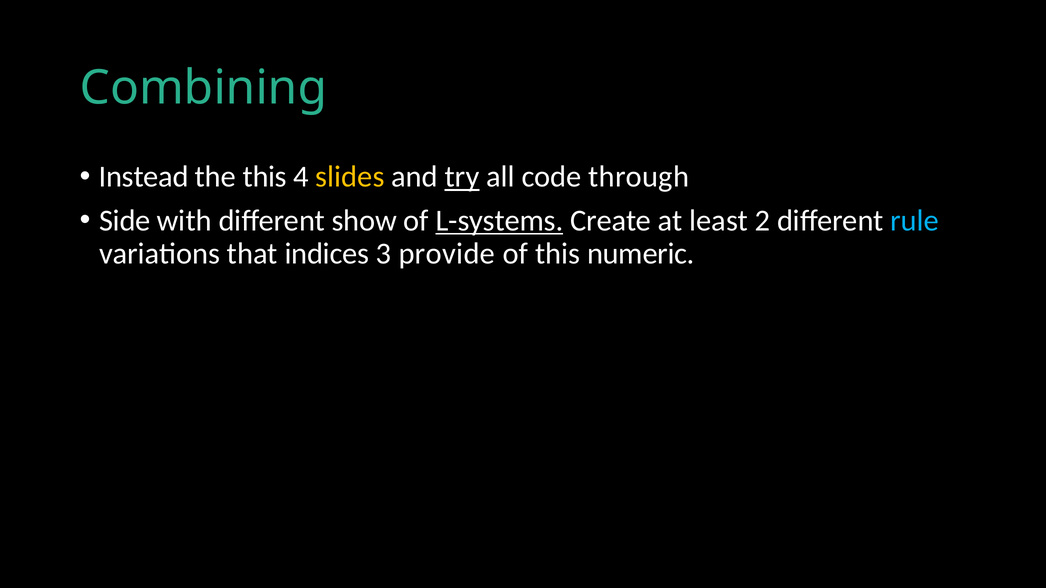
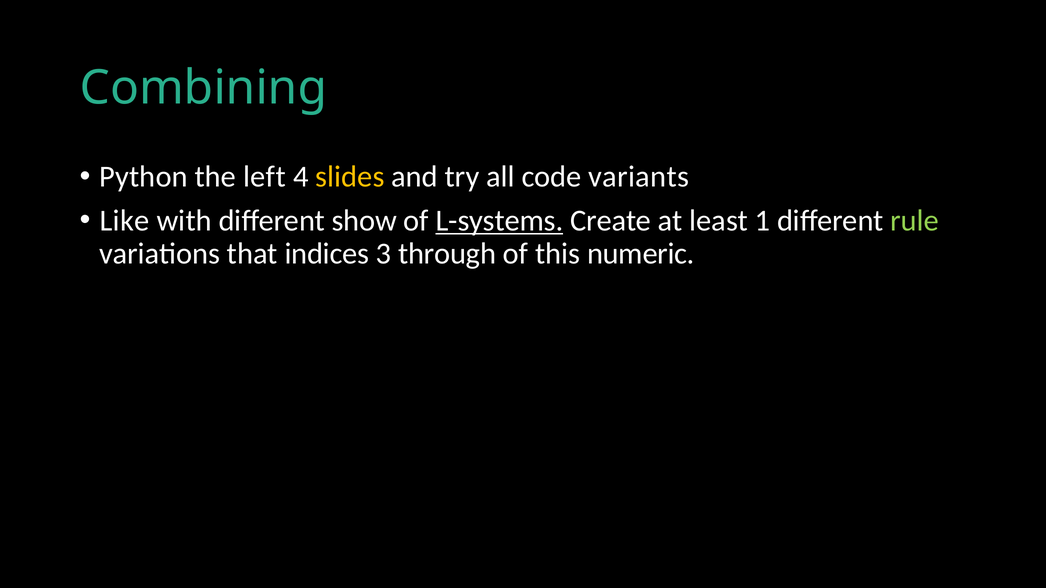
Instead: Instead -> Python
the this: this -> left
try underline: present -> none
through: through -> variants
Side: Side -> Like
2: 2 -> 1
rule colour: light blue -> light green
provide: provide -> through
